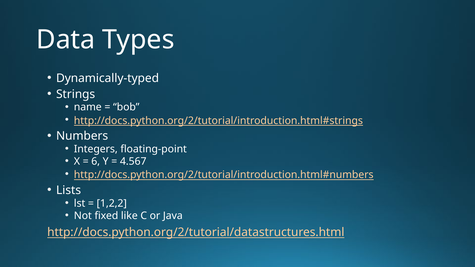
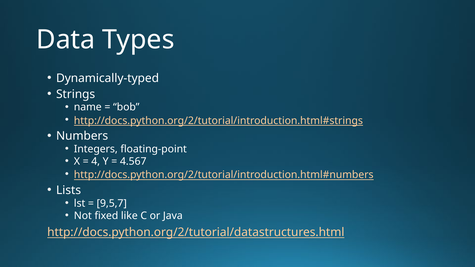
6: 6 -> 4
1,2,2: 1,2,2 -> 9,5,7
